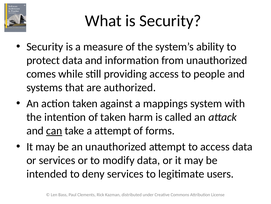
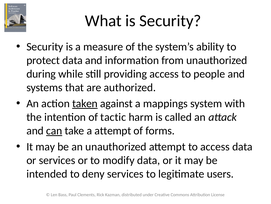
comes: comes -> during
taken at (85, 103) underline: none -> present
of taken: taken -> tactic
